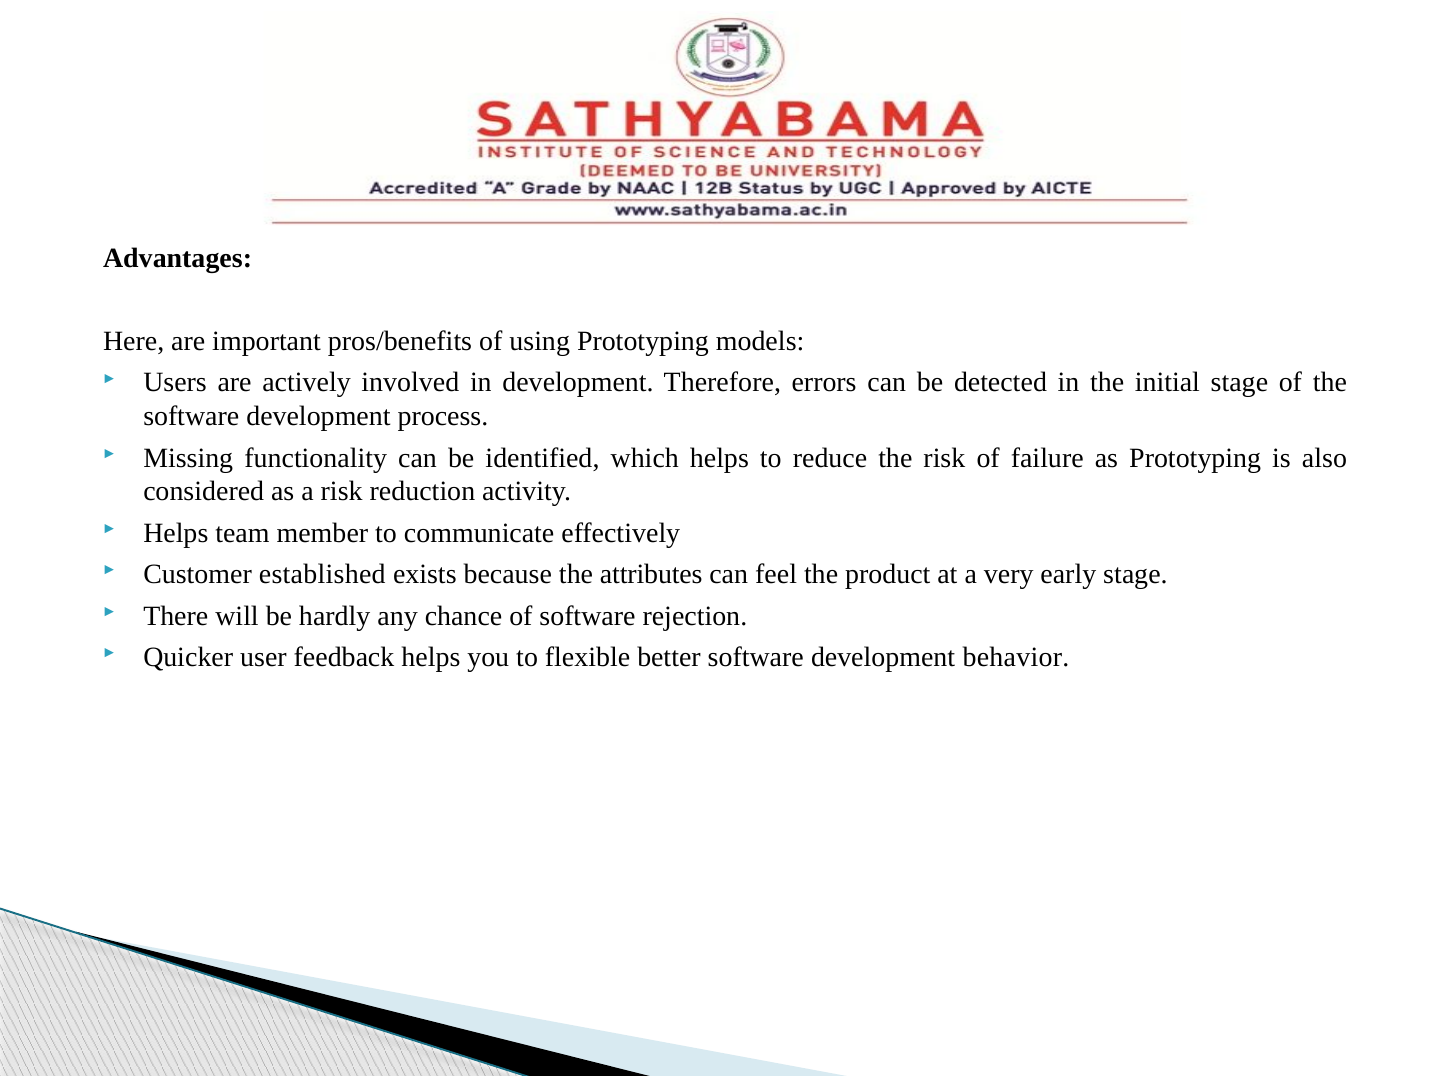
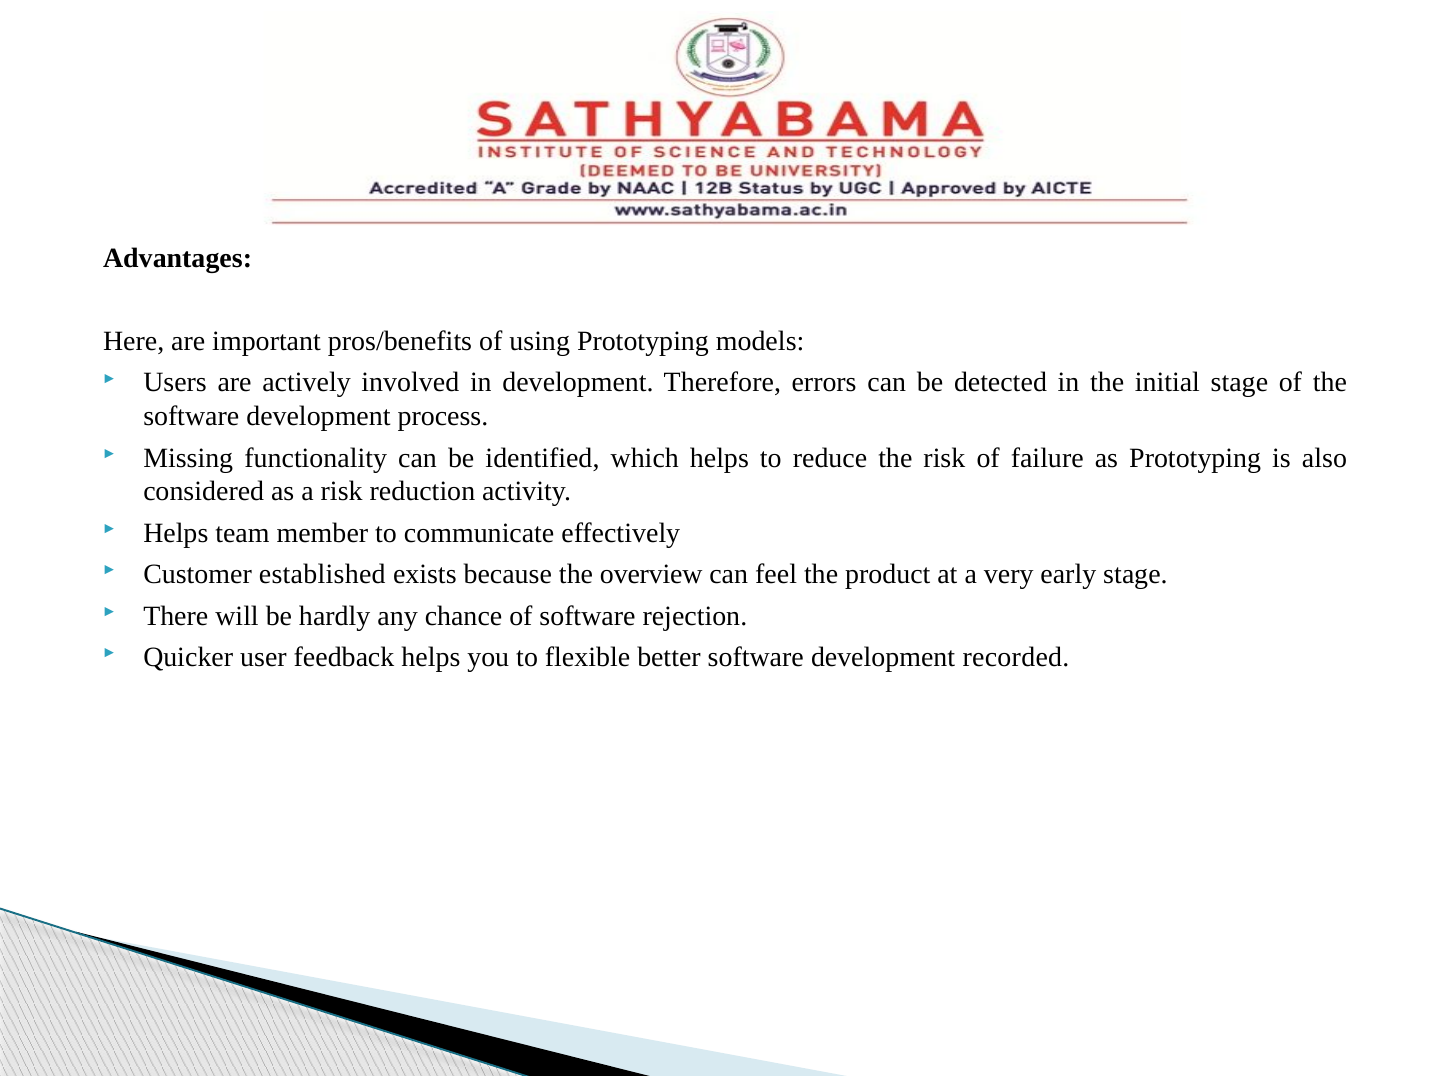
attributes: attributes -> overview
behavior: behavior -> recorded
